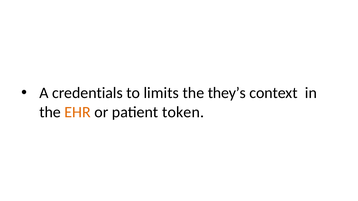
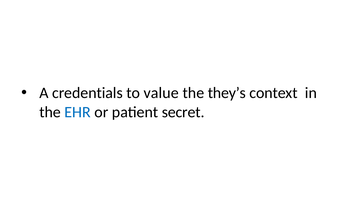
limits: limits -> value
EHR colour: orange -> blue
token: token -> secret
